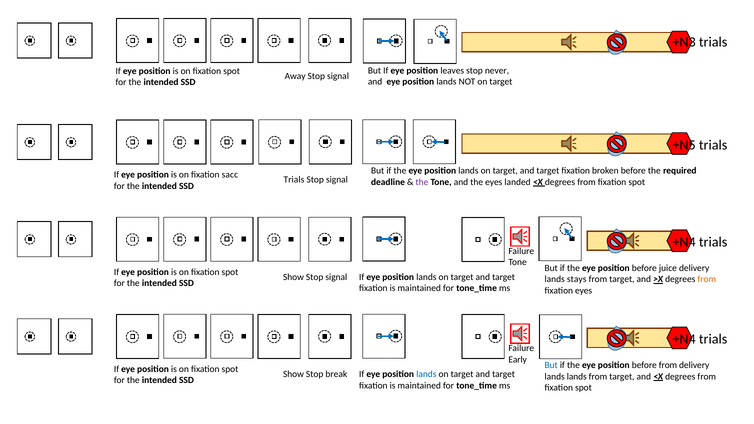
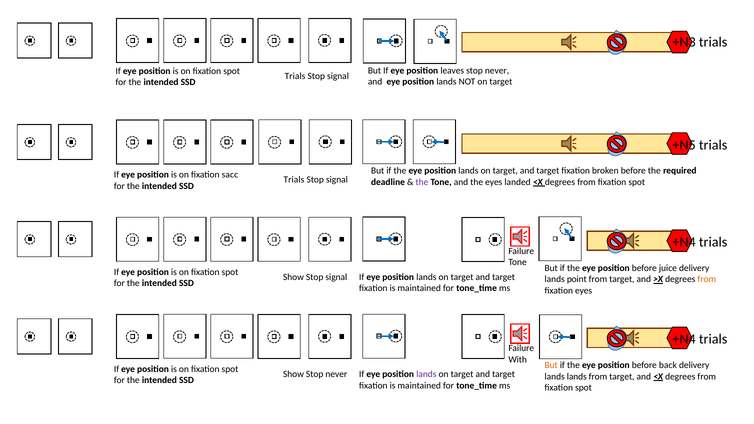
Away at (295, 76): Away -> Trials
stays: stays -> point
Early: Early -> With
But at (551, 365) colour: blue -> orange
before from: from -> back
Show Stop break: break -> never
lands at (426, 374) colour: blue -> purple
